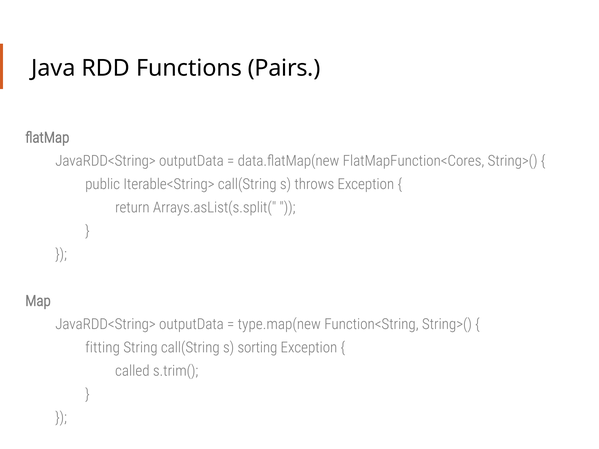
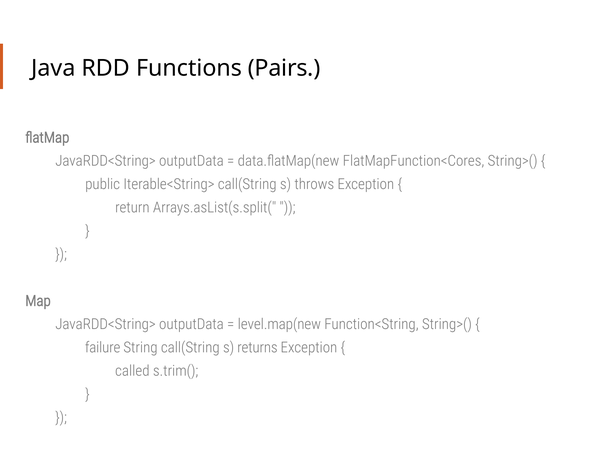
type.map(new: type.map(new -> level.map(new
fitting: fitting -> failure
sorting: sorting -> returns
